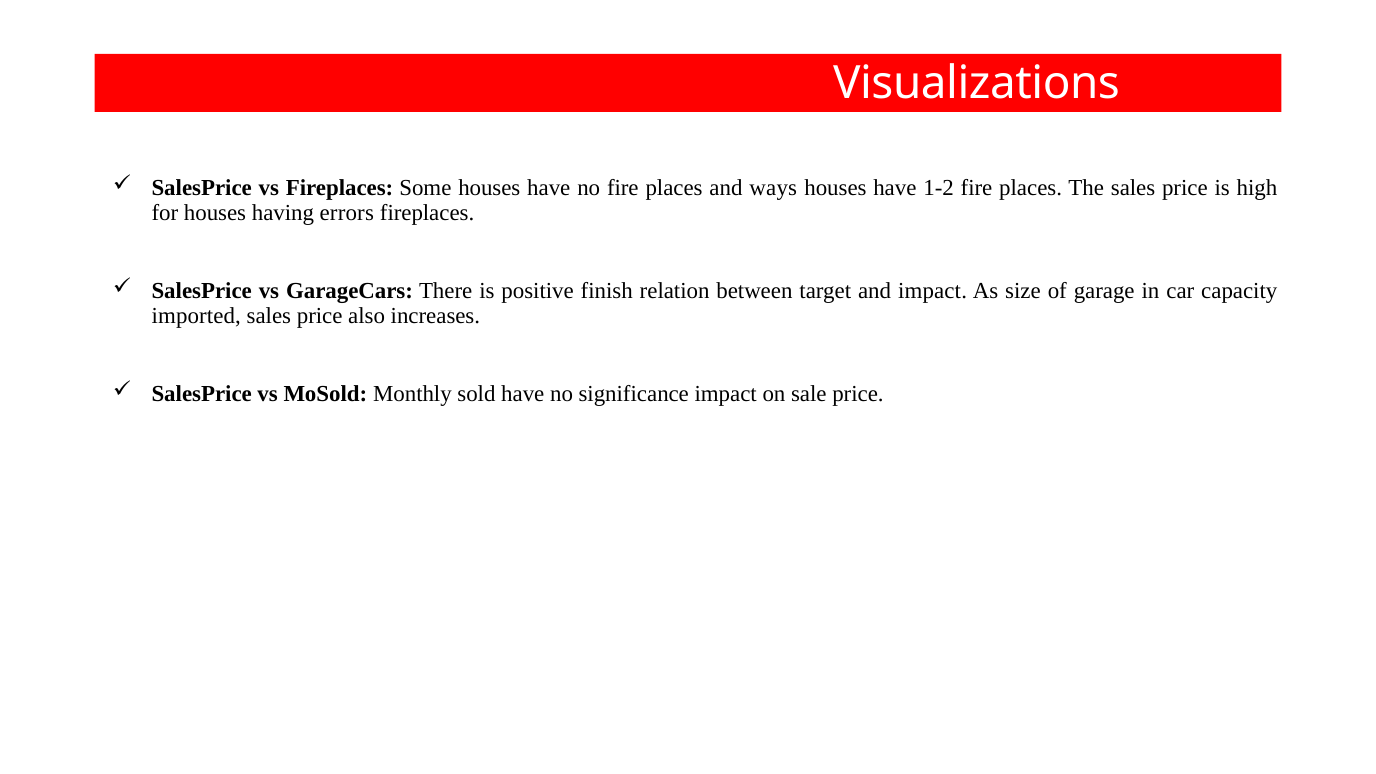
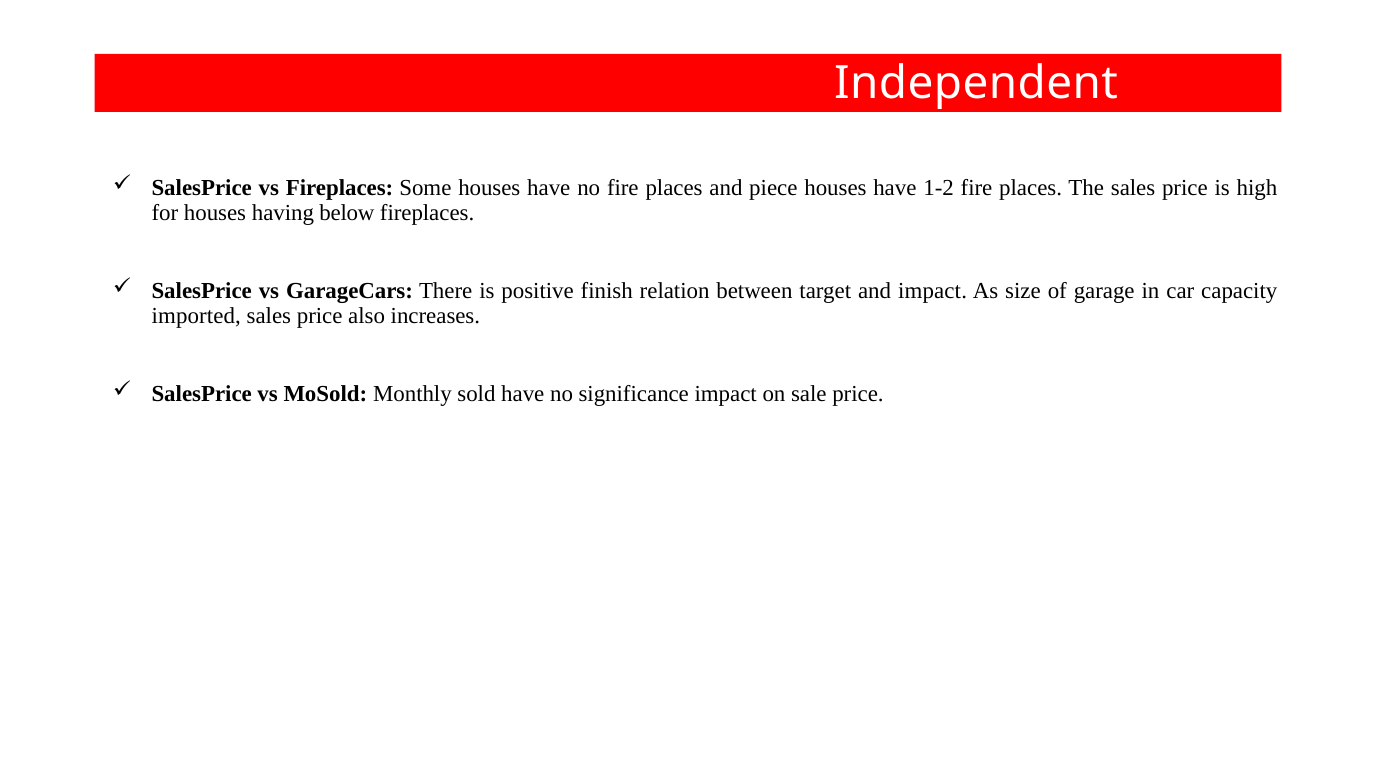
Visualizations: Visualizations -> Independent
ways: ways -> piece
errors: errors -> below
